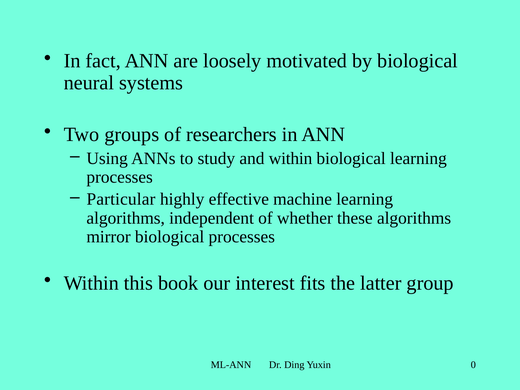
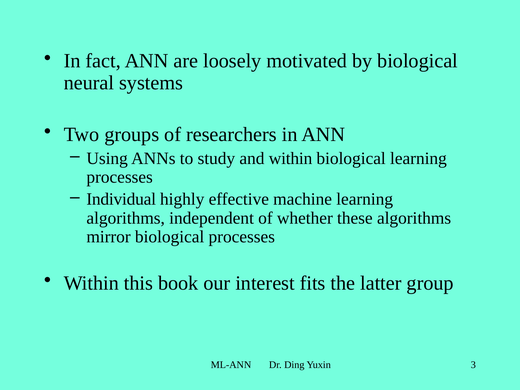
Particular: Particular -> Individual
0: 0 -> 3
